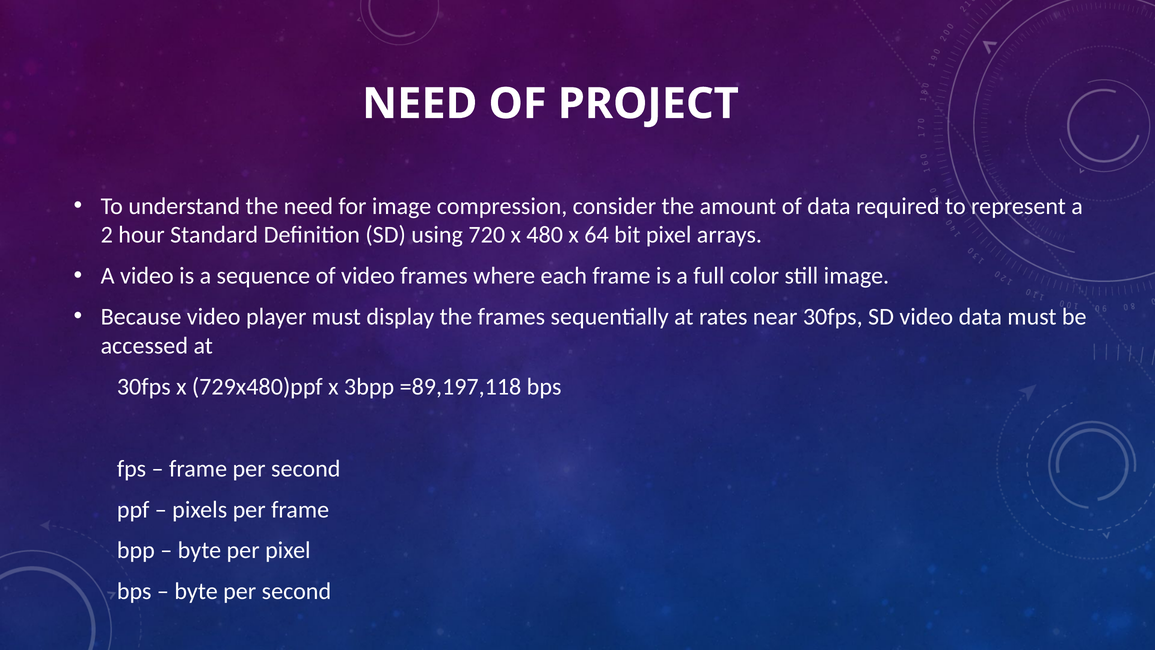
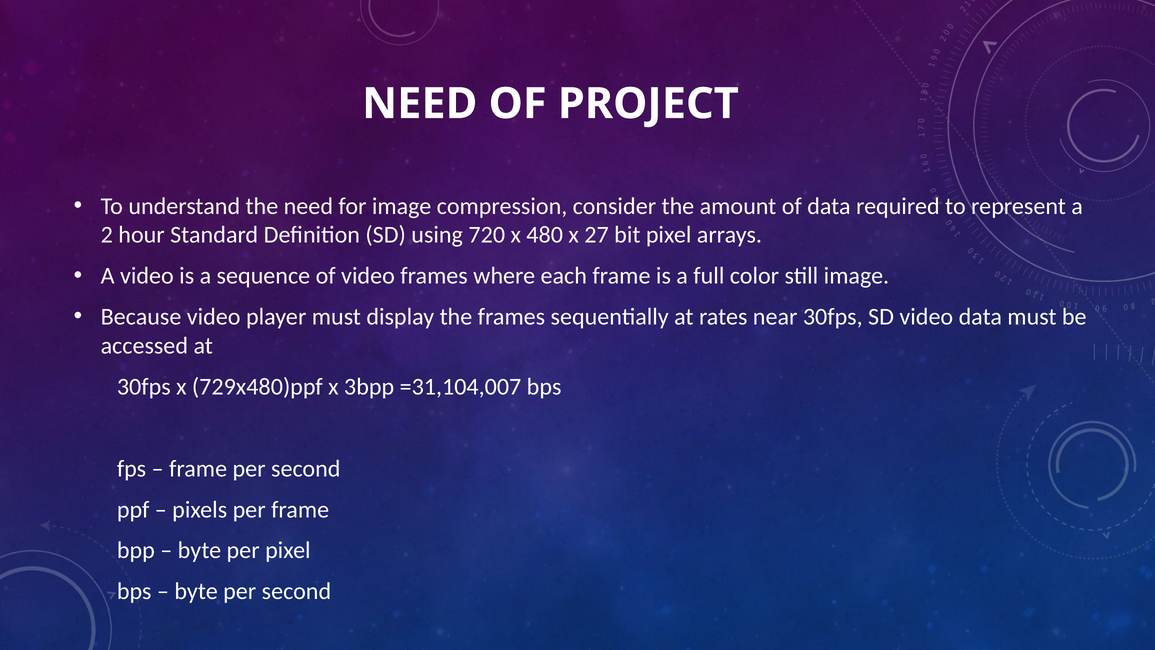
64: 64 -> 27
=89,197,118: =89,197,118 -> =31,104,007
